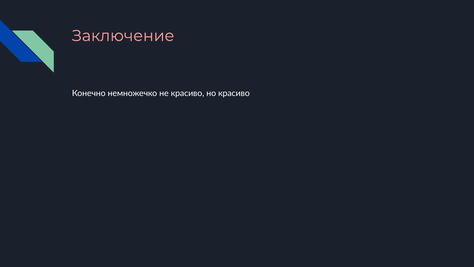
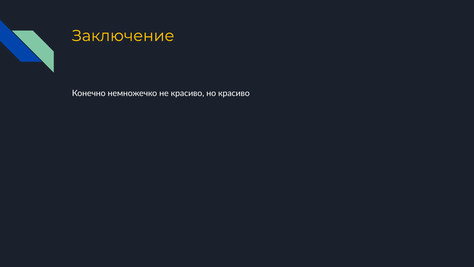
Заключение colour: pink -> yellow
